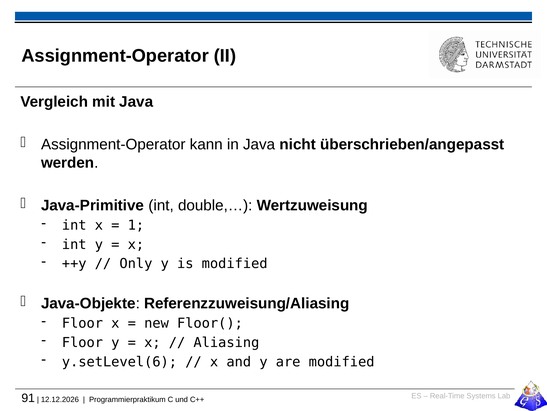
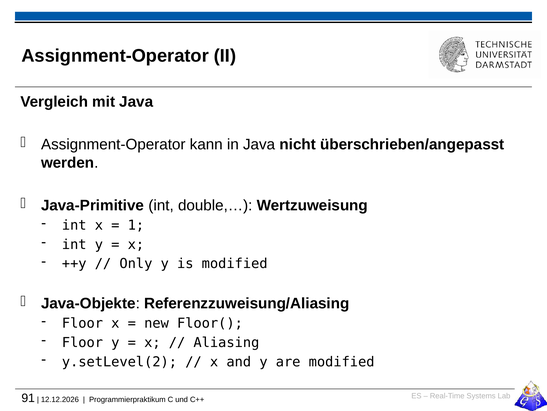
y.setLevel(6: y.setLevel(6 -> y.setLevel(2
